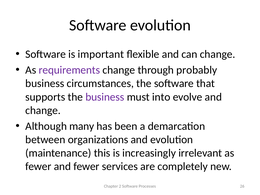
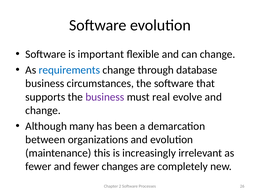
requirements colour: purple -> blue
probably: probably -> database
into: into -> real
services: services -> changes
